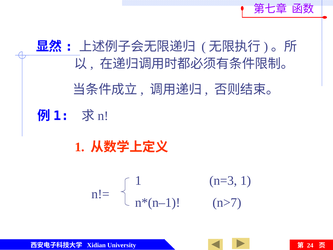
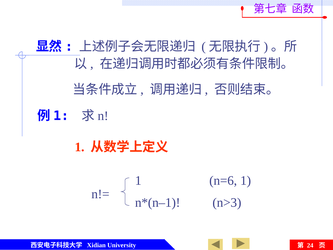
n=3: n=3 -> n=6
n>7: n>7 -> n>3
